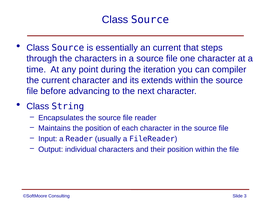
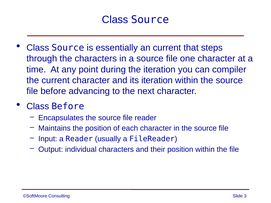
its extends: extends -> iteration
Class String: String -> Before
